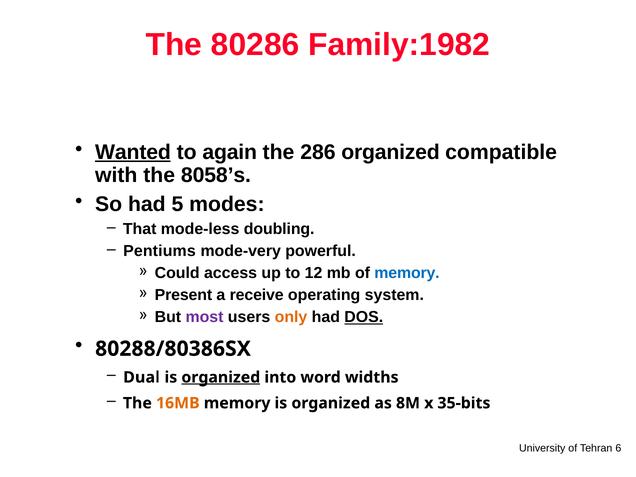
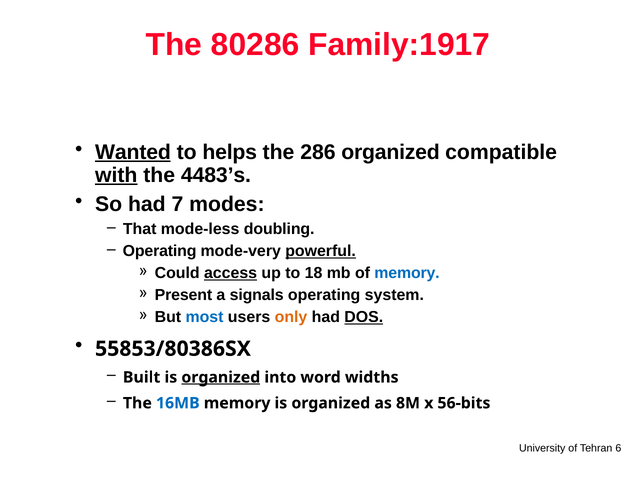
Family:1982: Family:1982 -> Family:1917
again: again -> helps
with underline: none -> present
8058’s: 8058’s -> 4483’s
5: 5 -> 7
Pentiums at (159, 251): Pentiums -> Operating
powerful underline: none -> present
access underline: none -> present
12: 12 -> 18
receive: receive -> signals
most colour: purple -> blue
80288/80386SX: 80288/80386SX -> 55853/80386SX
Dual: Dual -> Built
16MB colour: orange -> blue
35-bits: 35-bits -> 56-bits
